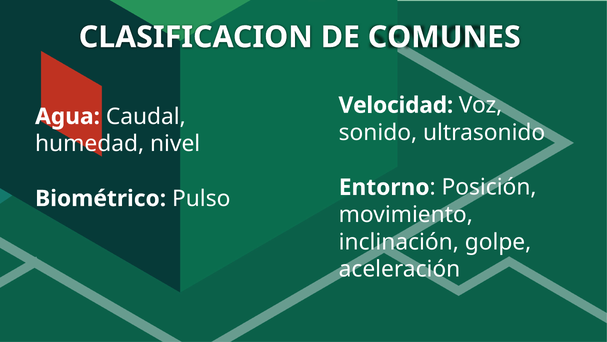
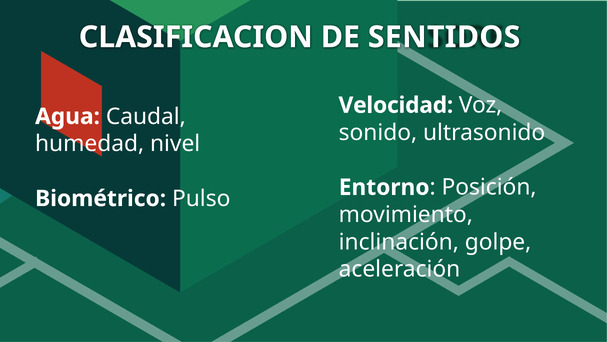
COMUNES: COMUNES -> SENTIDOS
